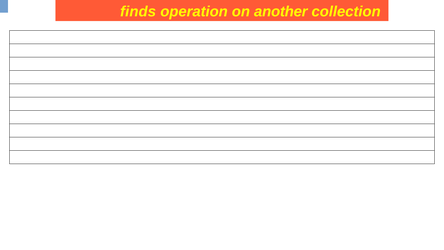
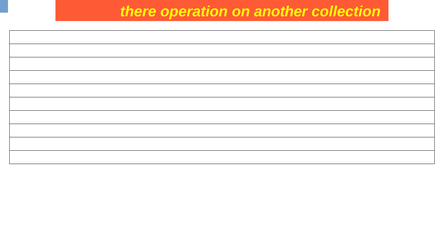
finds: finds -> there
